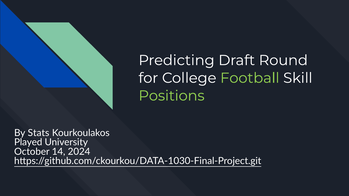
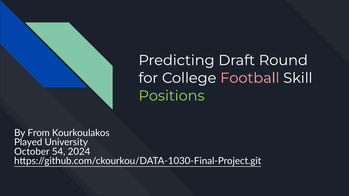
Football colour: light green -> pink
Stats: Stats -> From
14: 14 -> 54
